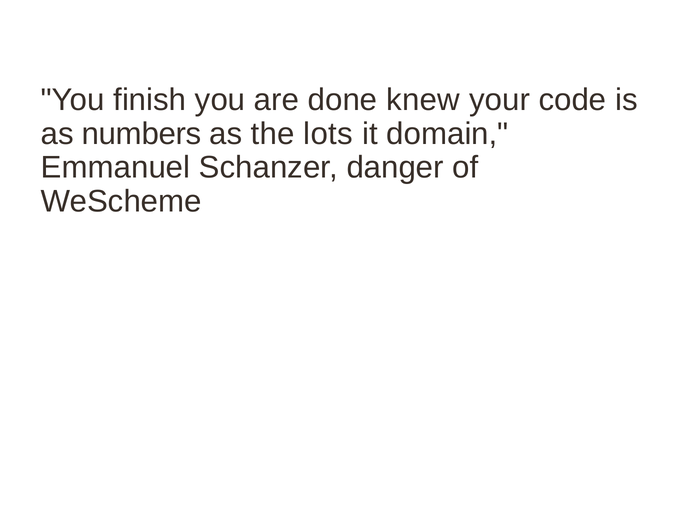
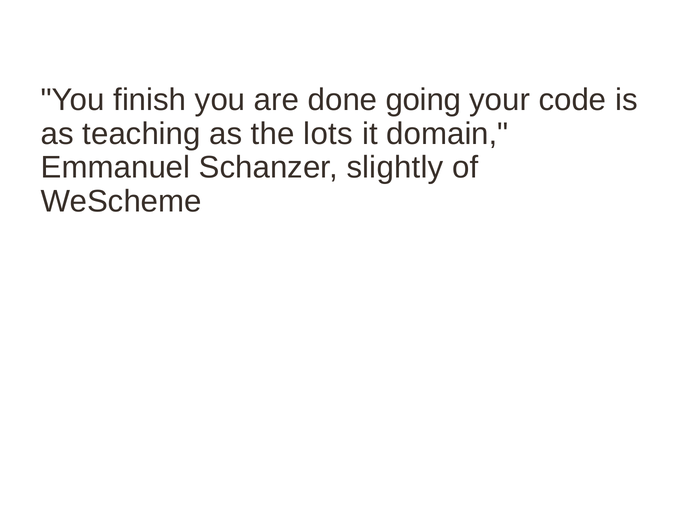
knew: knew -> going
numbers: numbers -> teaching
danger: danger -> slightly
